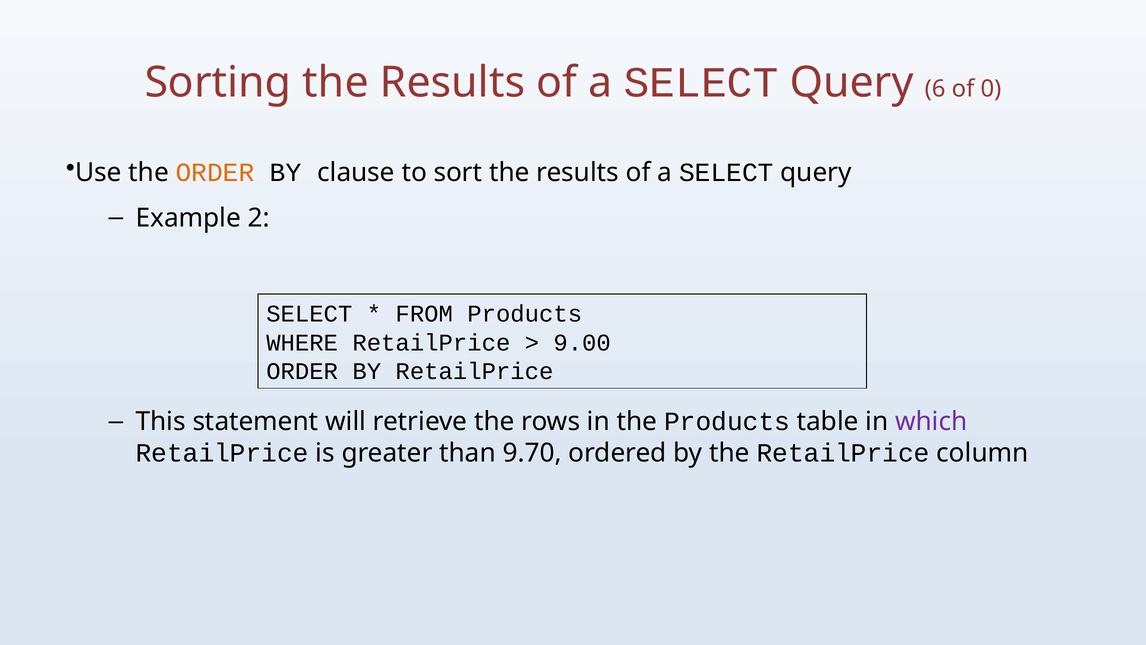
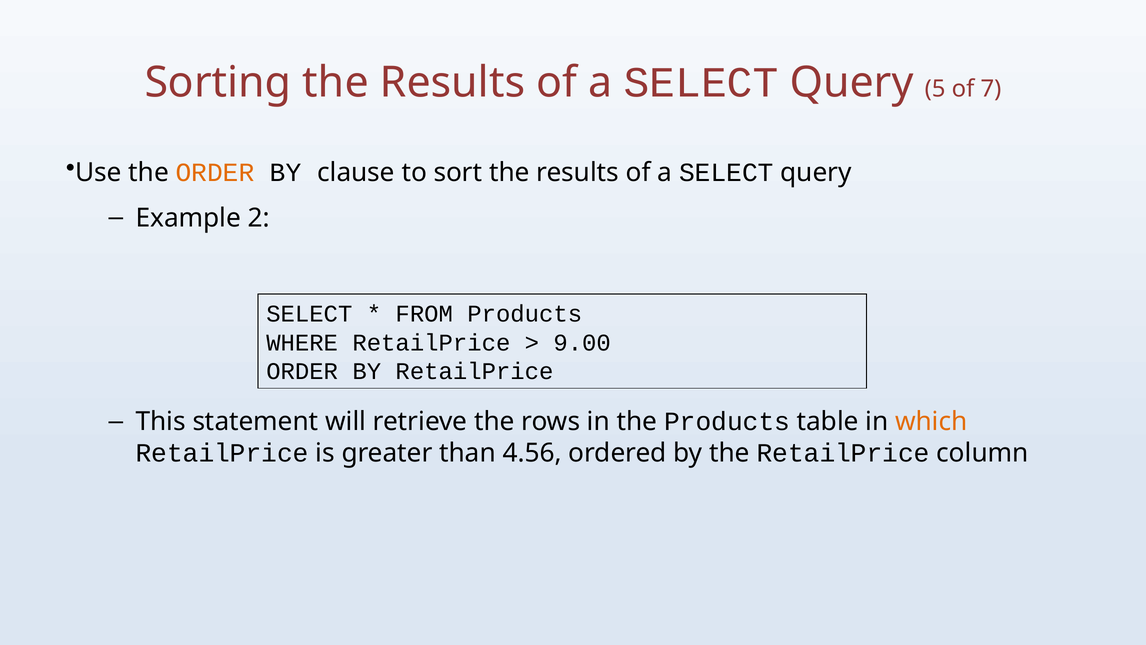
6: 6 -> 5
0: 0 -> 7
which colour: purple -> orange
9.70: 9.70 -> 4.56
